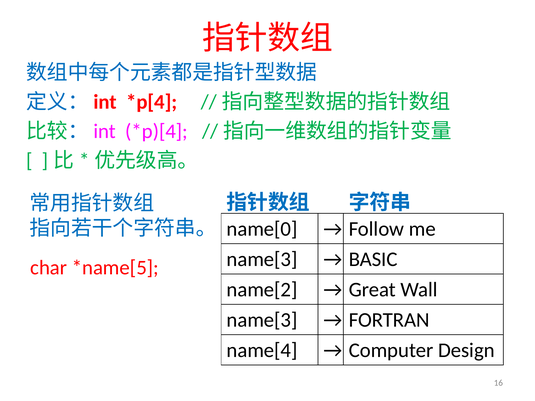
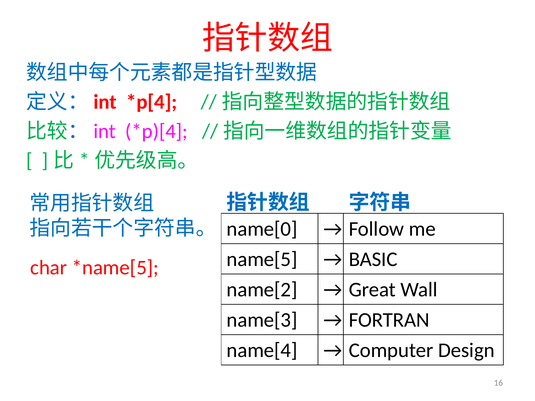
name[3 at (262, 259): name[3 -> name[5
